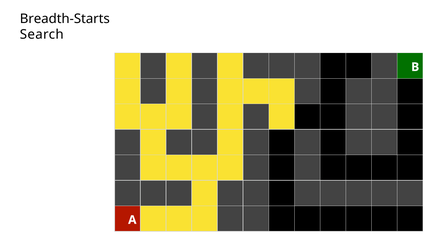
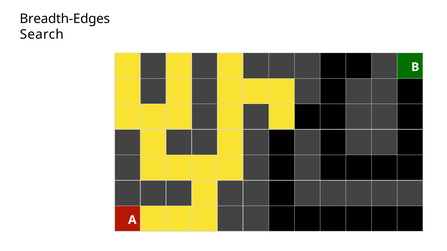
Breadth-Starts: Breadth-Starts -> Breadth-Edges
